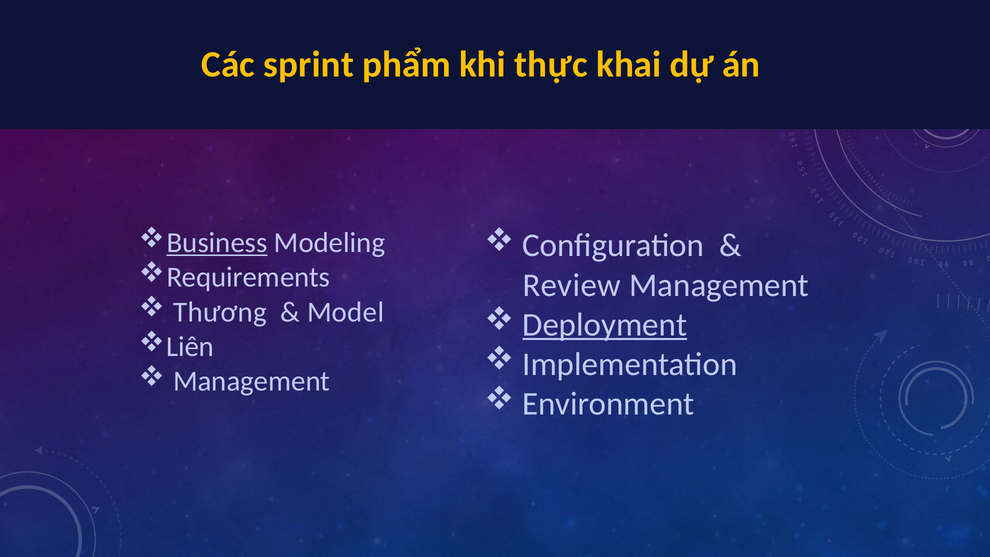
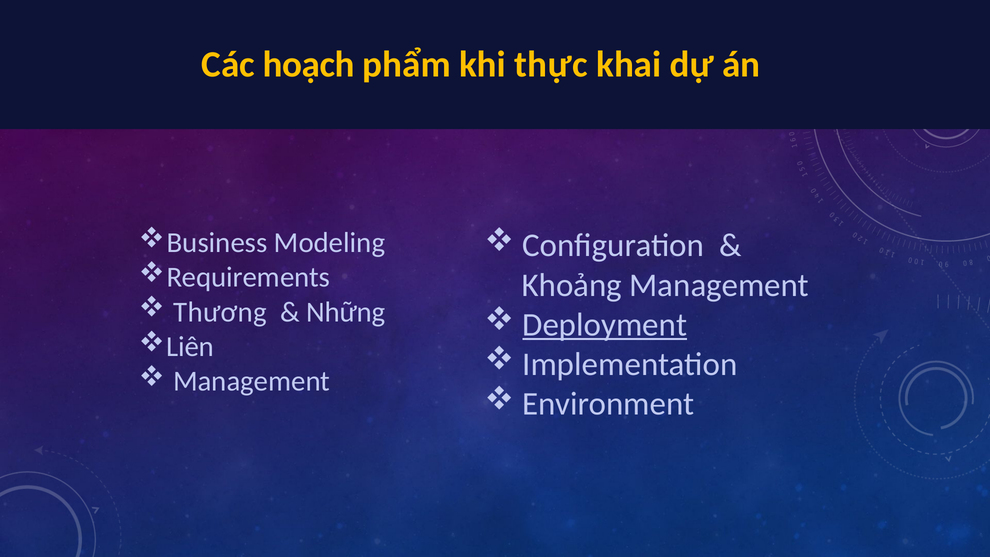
sprint: sprint -> hoạch
Business underline: present -> none
Review: Review -> Khoảng
Model: Model -> Những
